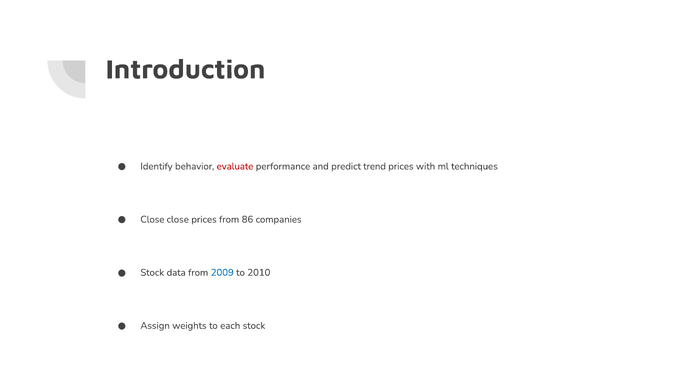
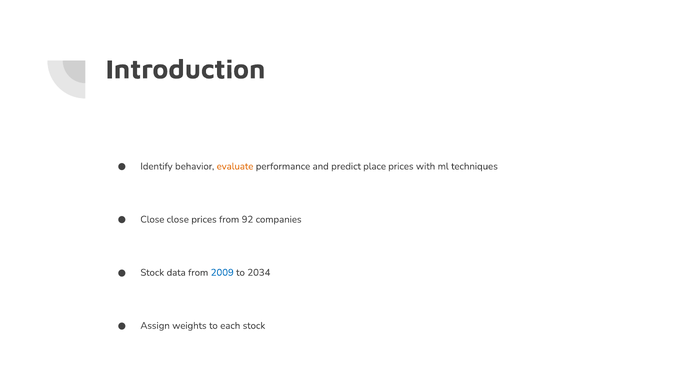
evaluate colour: red -> orange
trend: trend -> place
86: 86 -> 92
2010: 2010 -> 2034
